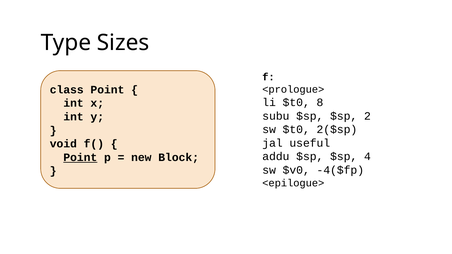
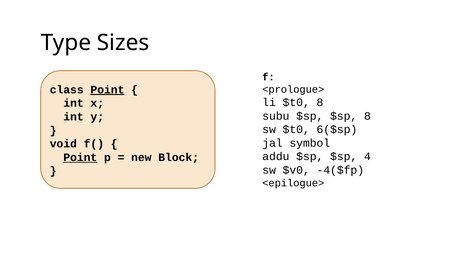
Point at (107, 90) underline: none -> present
$sp 2: 2 -> 8
2($sp: 2($sp -> 6($sp
useful: useful -> symbol
